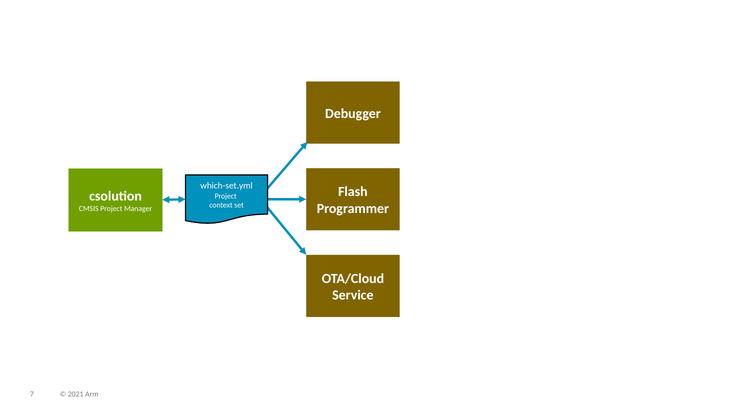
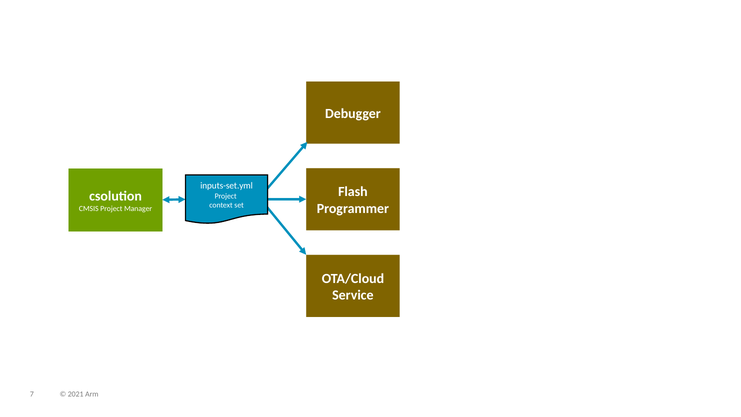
which-set.yml: which-set.yml -> inputs-set.yml
